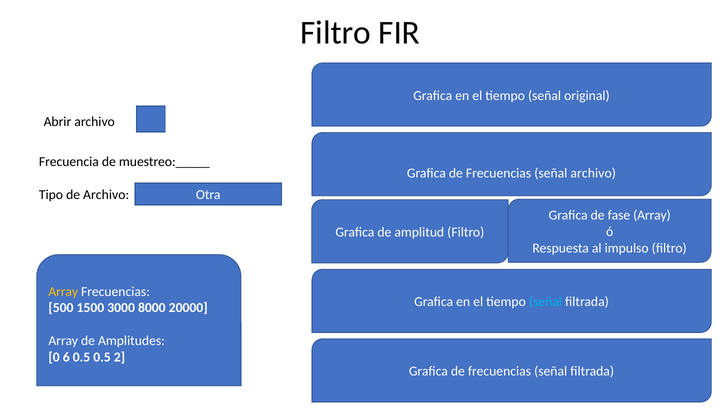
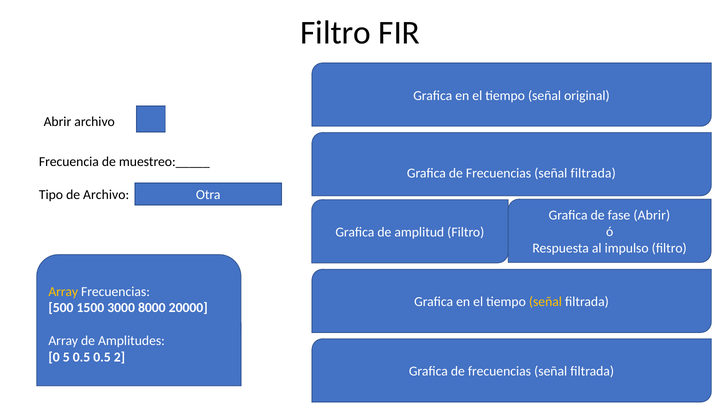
archivo at (593, 173): archivo -> filtrada
fase Array: Array -> Abrir
señal at (545, 301) colour: light blue -> yellow
6: 6 -> 5
